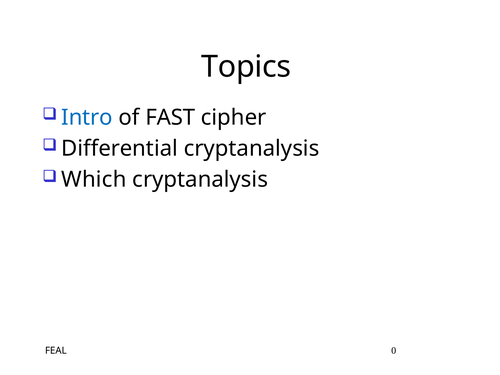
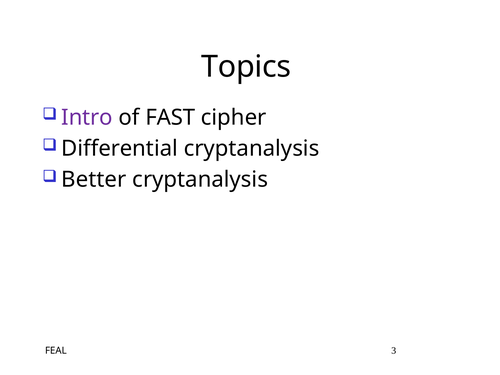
Intro colour: blue -> purple
Which: Which -> Better
0: 0 -> 3
